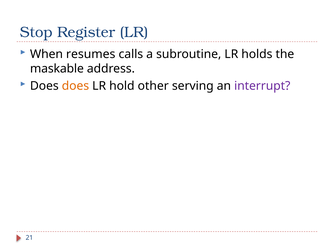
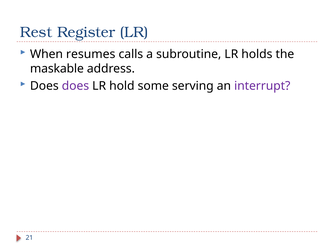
Stop: Stop -> Rest
does at (75, 86) colour: orange -> purple
other: other -> some
